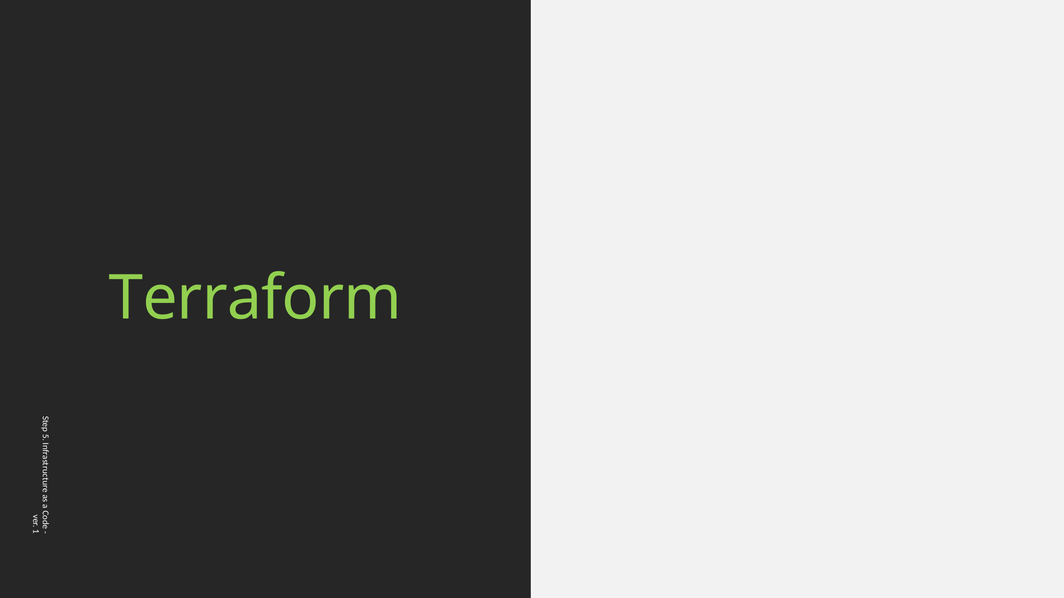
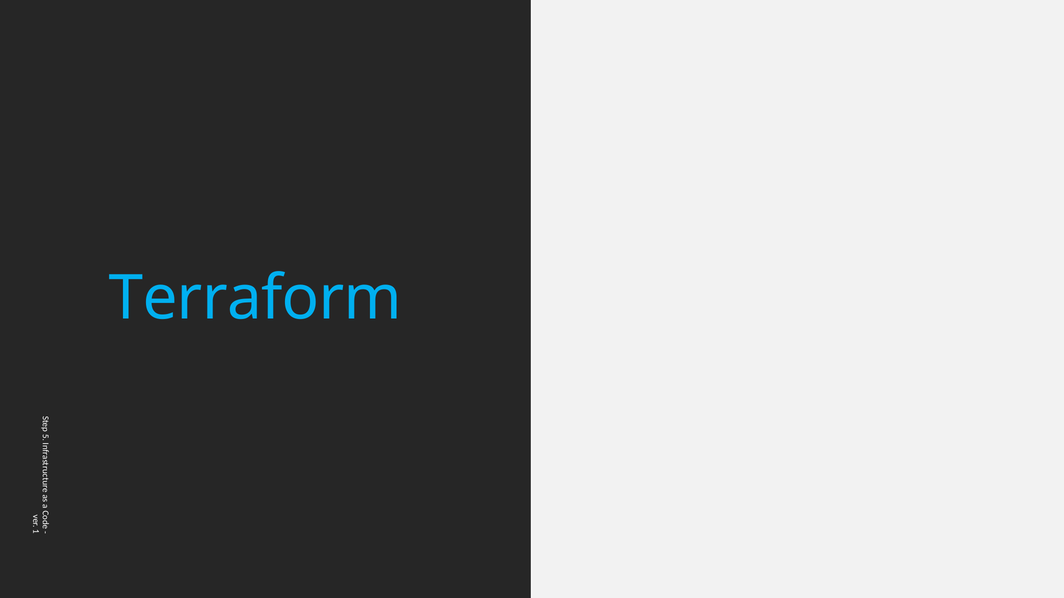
Terraform colour: light green -> light blue
